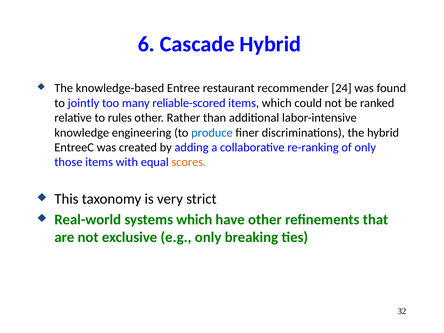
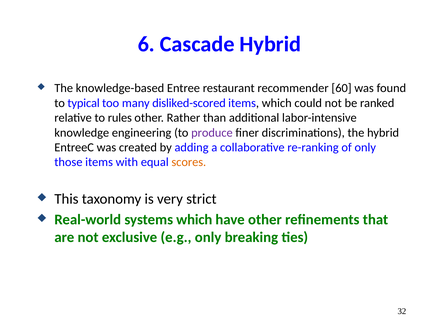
24: 24 -> 60
jointly: jointly -> typical
reliable-scored: reliable-scored -> disliked-scored
produce colour: blue -> purple
